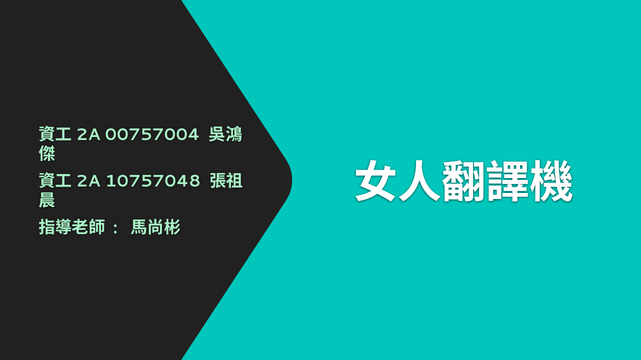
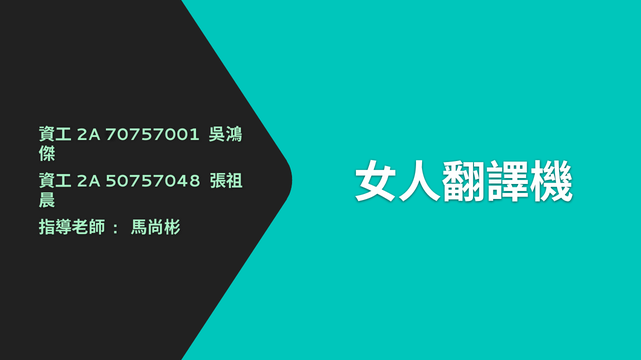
00757004: 00757004 -> 70757001
10757048: 10757048 -> 50757048
